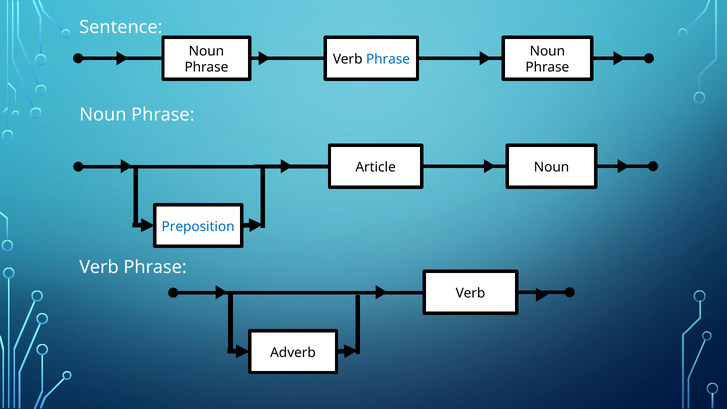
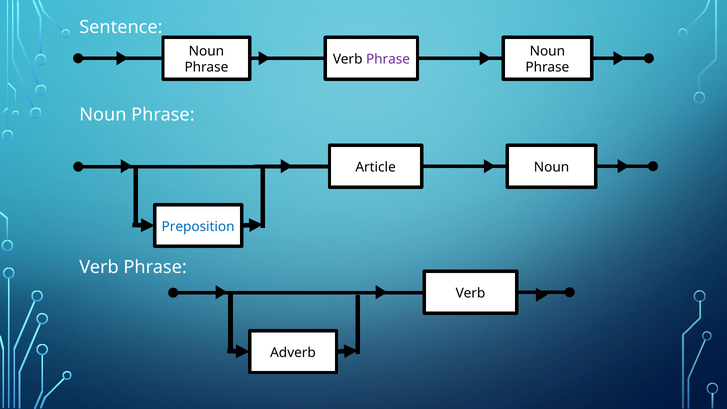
Phrase at (388, 59) colour: blue -> purple
